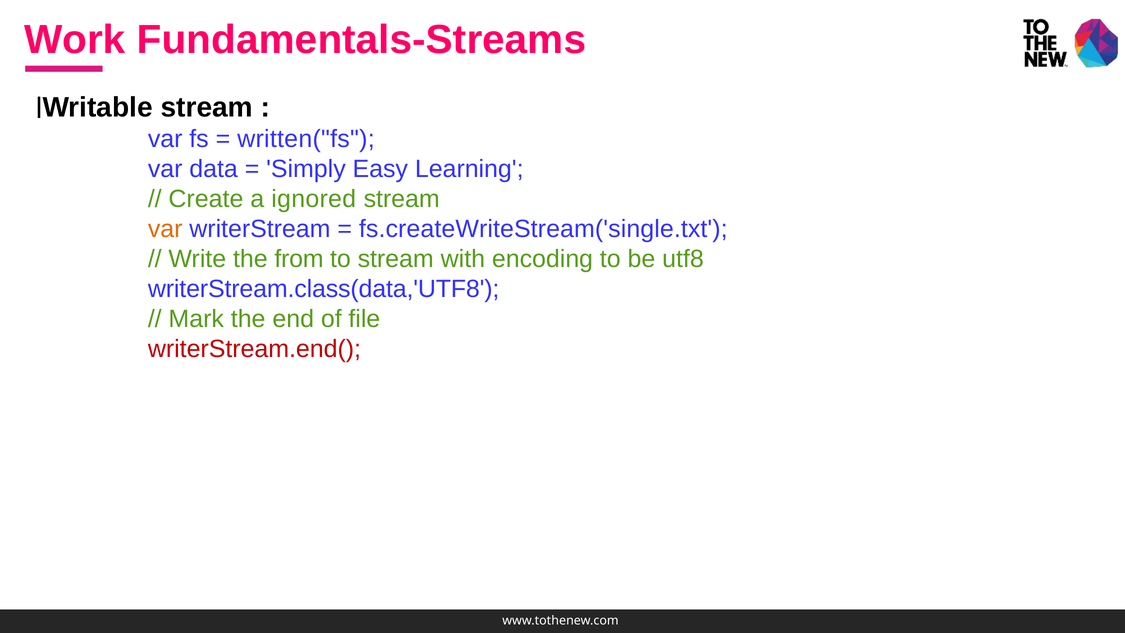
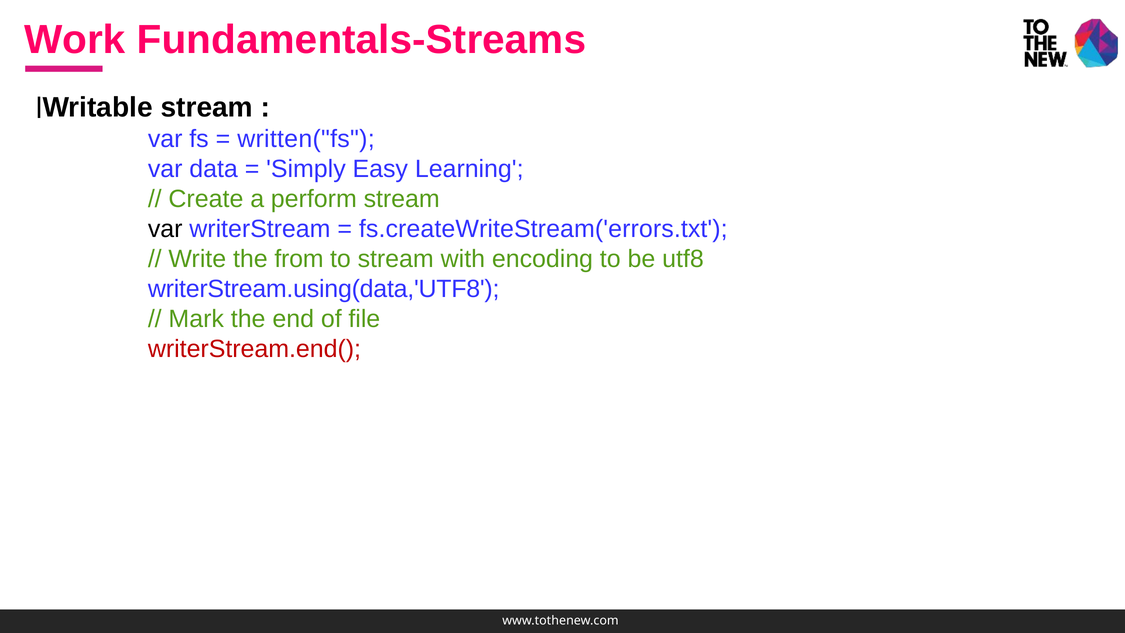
ignored: ignored -> perform
var at (165, 229) colour: orange -> black
fs.createWriteStream('single.txt: fs.createWriteStream('single.txt -> fs.createWriteStream('errors.txt
writerStream.class(data,'UTF8: writerStream.class(data,'UTF8 -> writerStream.using(data,'UTF8
